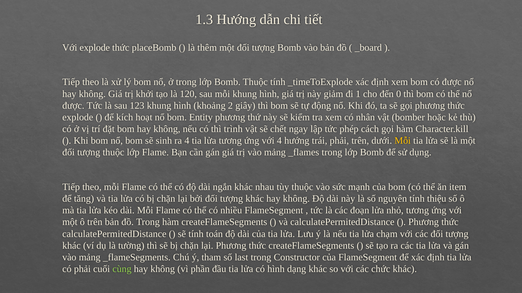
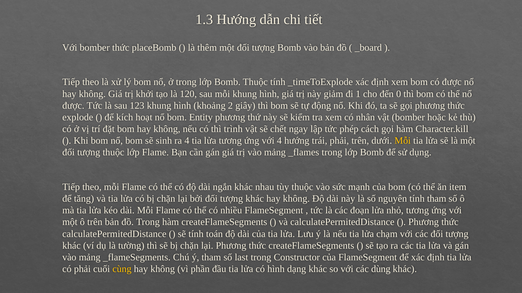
Với explode: explode -> bomber
tính thiệu: thiệu -> tham
cùng colour: light green -> yellow
chức: chức -> dùng
